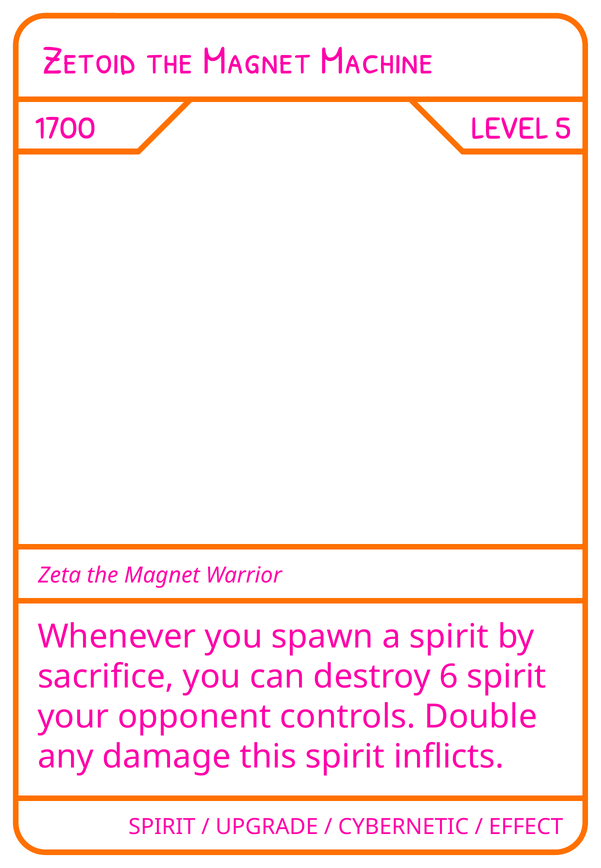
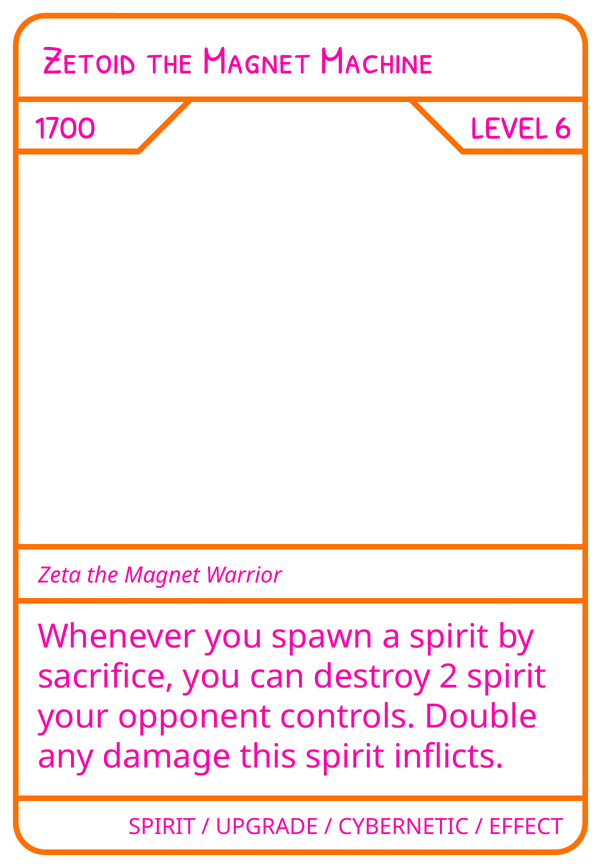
5: 5 -> 6
6: 6 -> 2
